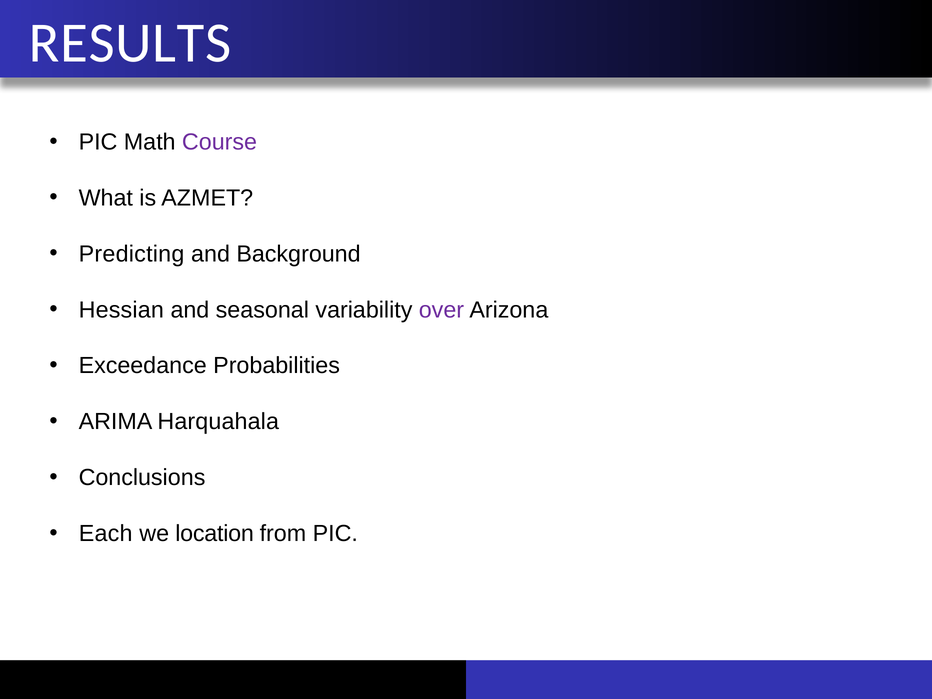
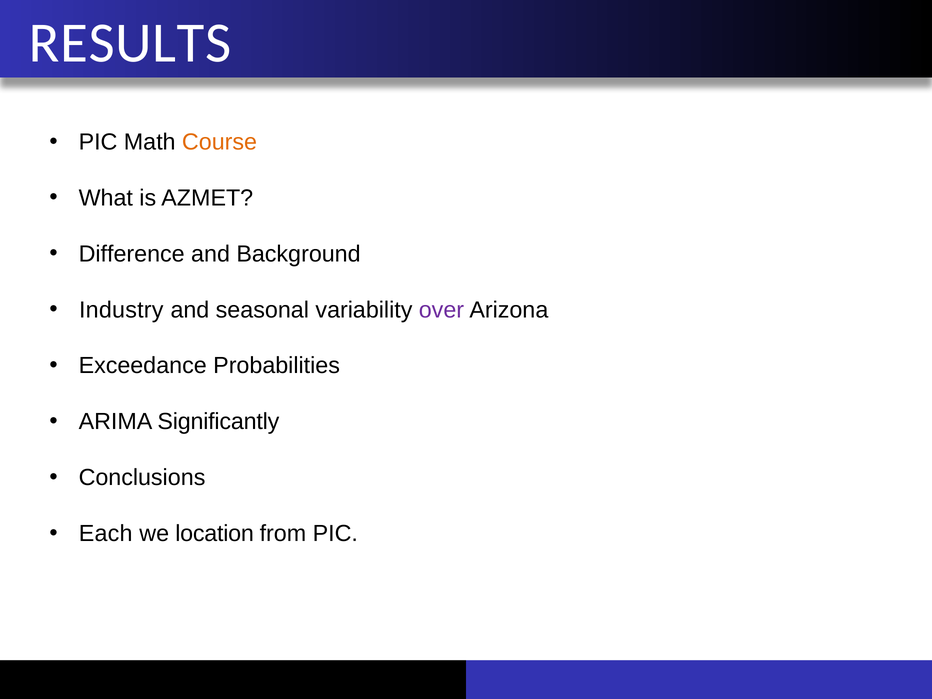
Course colour: purple -> orange
Predicting: Predicting -> Difference
Hessian: Hessian -> Industry
Harquahala: Harquahala -> Significantly
